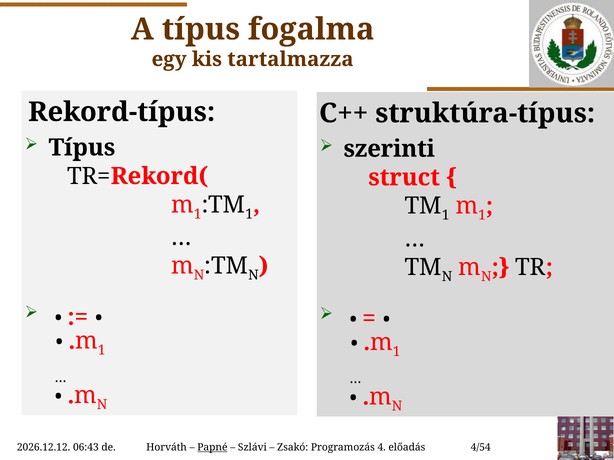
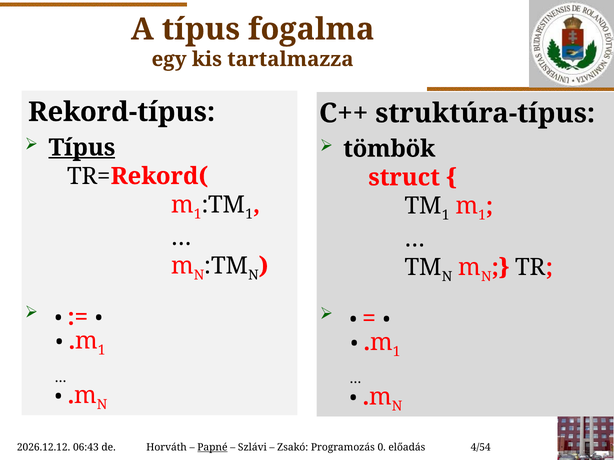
Típus at (82, 148) underline: none -> present
szerinti: szerinti -> tömbök
4: 4 -> 0
